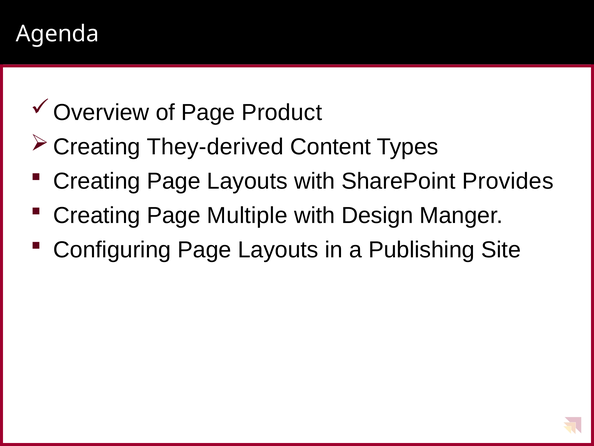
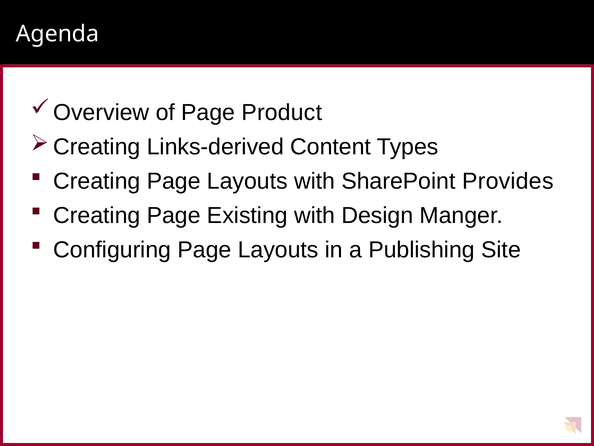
They-derived: They-derived -> Links-derived
Multiple: Multiple -> Existing
